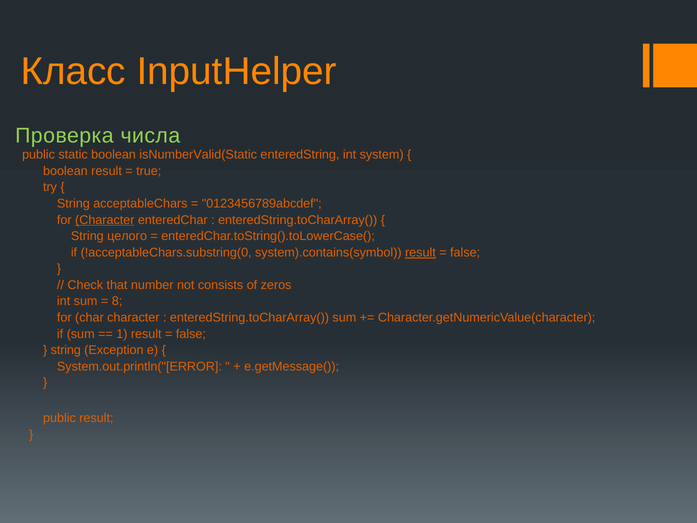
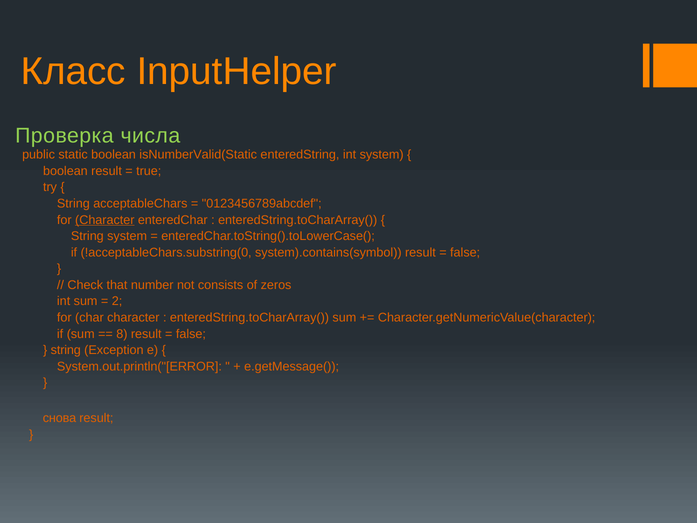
String целого: целого -> system
result at (420, 252) underline: present -> none
8: 8 -> 2
1: 1 -> 8
public at (59, 418): public -> снова
